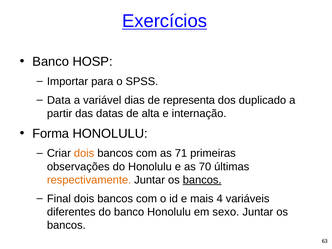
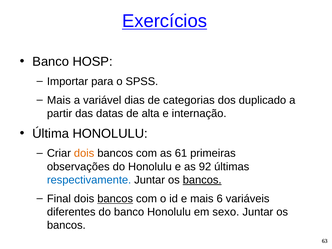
Data at (59, 100): Data -> Mais
representa: representa -> categorias
Forma: Forma -> Última
71: 71 -> 61
70: 70 -> 92
respectivamente colour: orange -> blue
bancos at (115, 199) underline: none -> present
4: 4 -> 6
